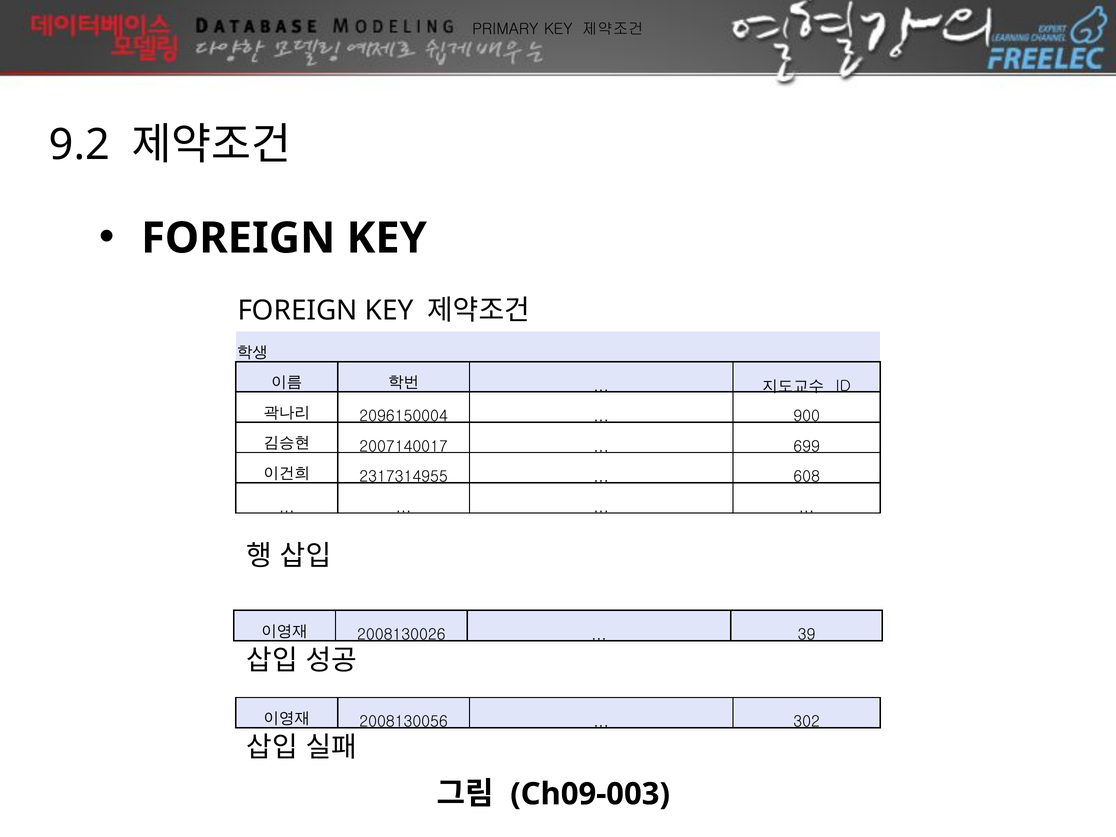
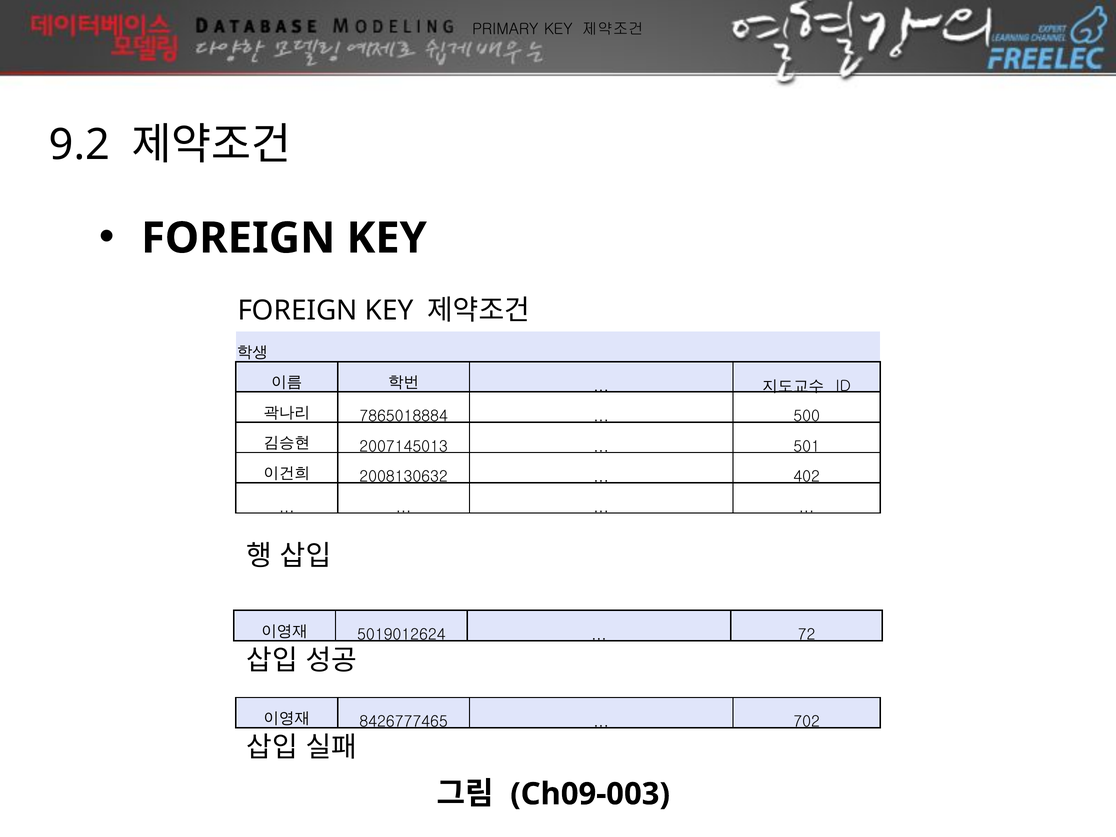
2096150004: 2096150004 -> 7865018884
900: 900 -> 500
2007140017: 2007140017 -> 2007145013
699: 699 -> 501
2317314955: 2317314955 -> 2008130632
608: 608 -> 402
2008130026: 2008130026 -> 5019012624
39: 39 -> 72
2008130056: 2008130056 -> 8426777465
302: 302 -> 702
